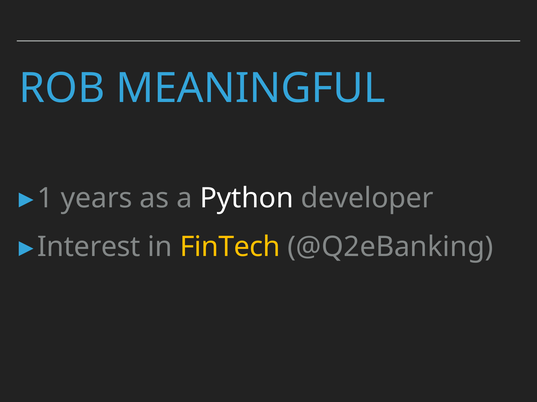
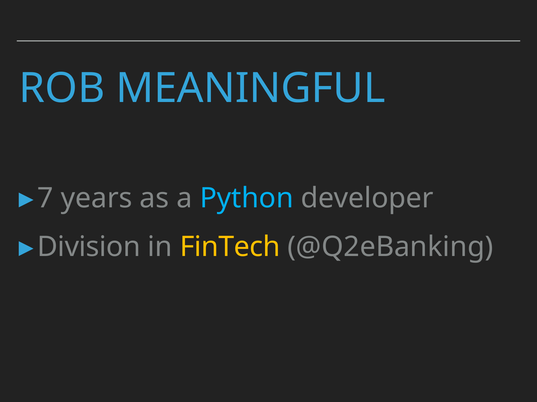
1: 1 -> 7
Python colour: white -> light blue
Interest: Interest -> Division
